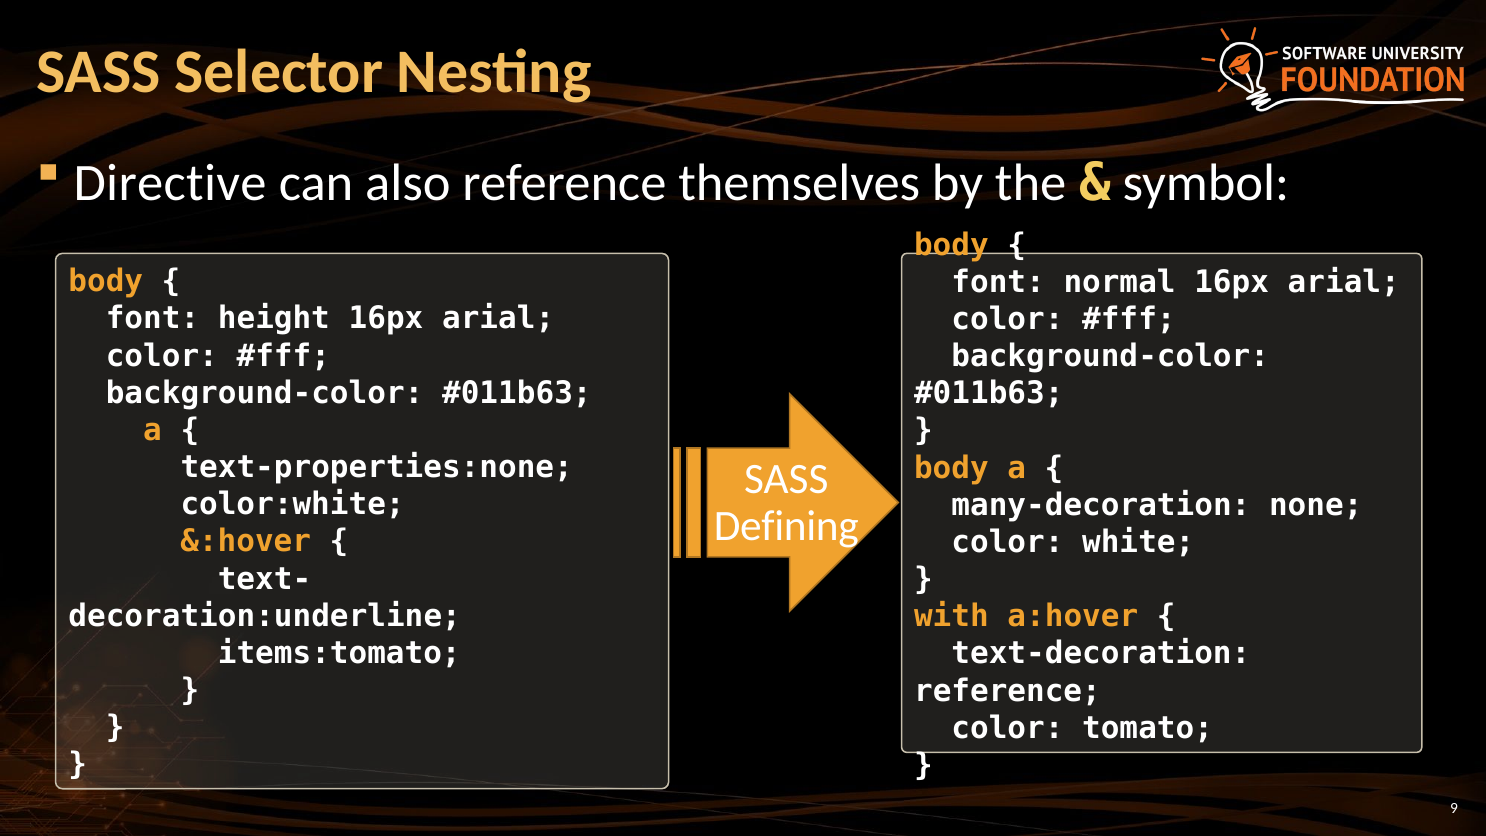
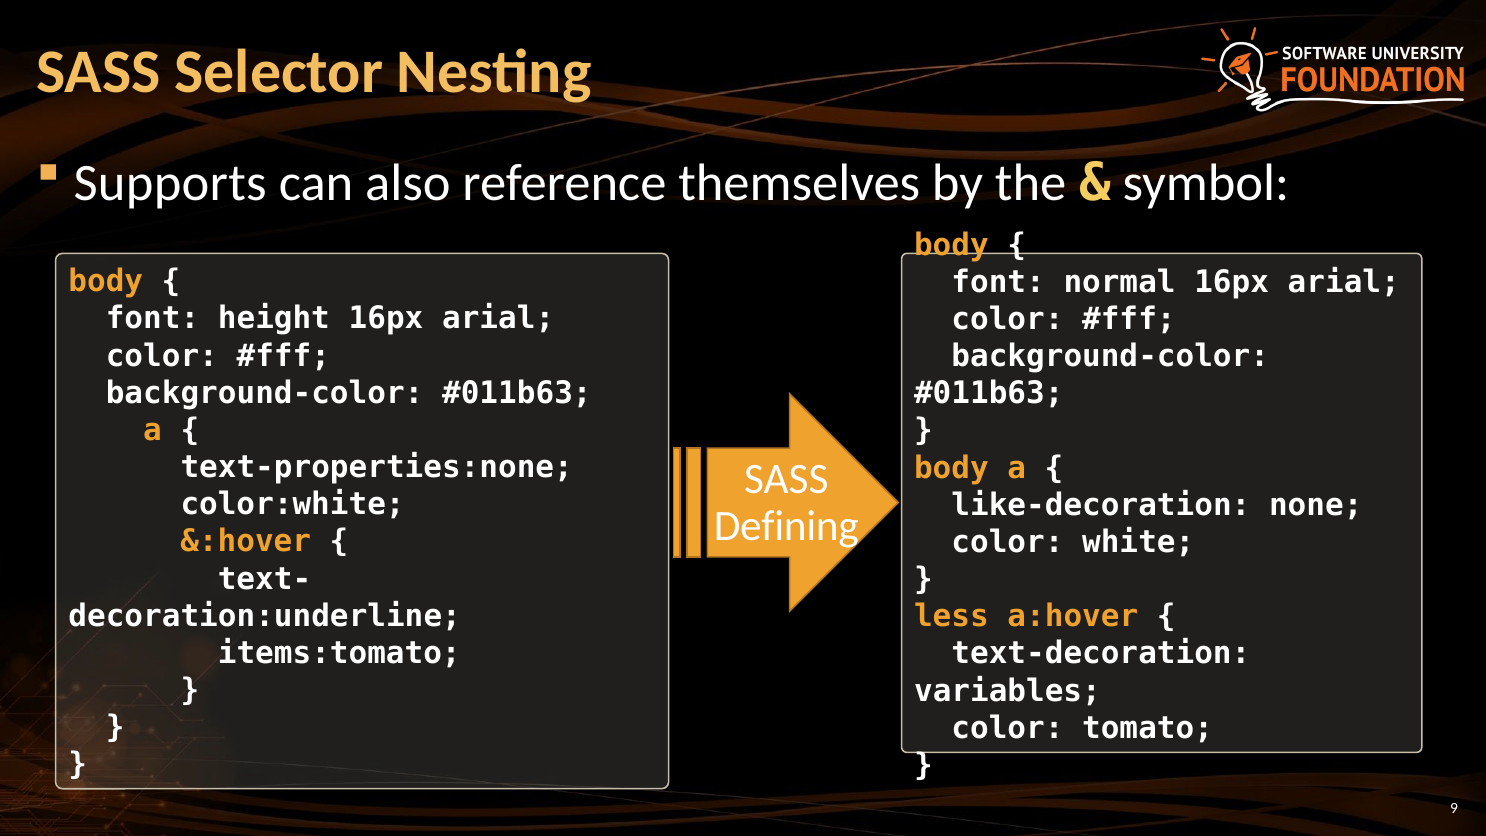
Directive: Directive -> Supports
many-decoration: many-decoration -> like-decoration
with: with -> less
reference at (1007, 691): reference -> variables
